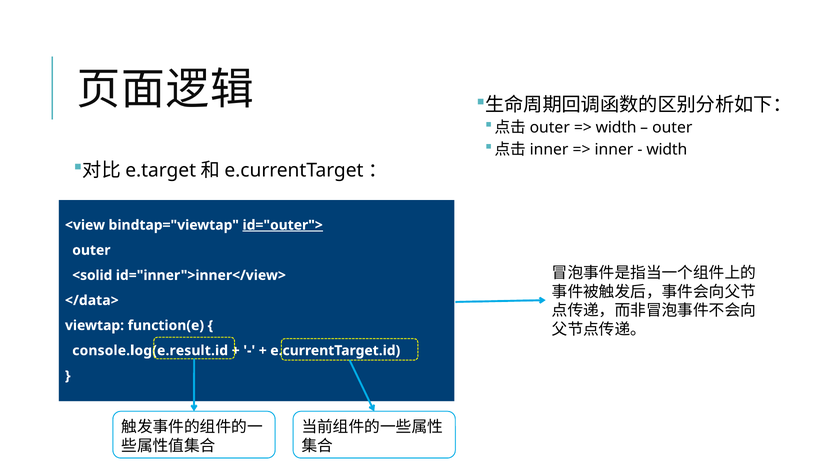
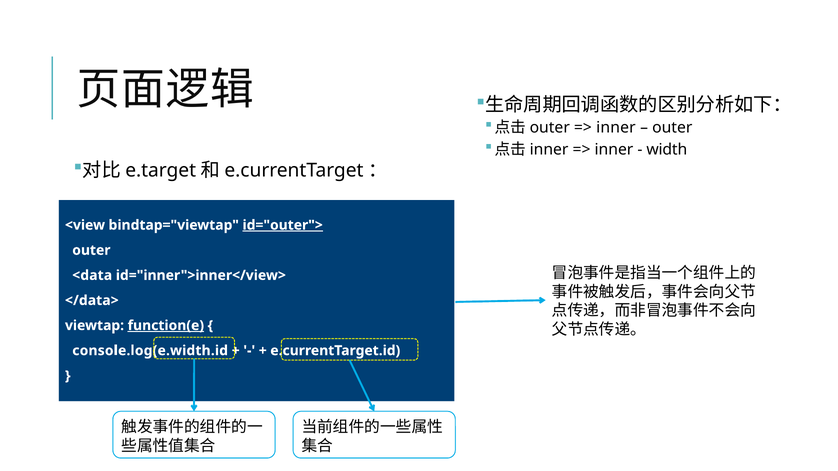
width at (616, 127): width -> inner
<solid: <solid -> <data
function(e underline: none -> present
console.log(e.result.id: console.log(e.result.id -> console.log(e.width.id
